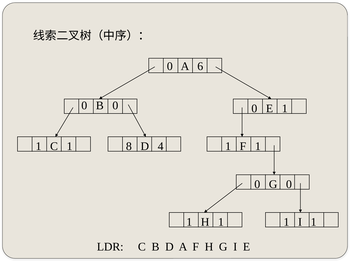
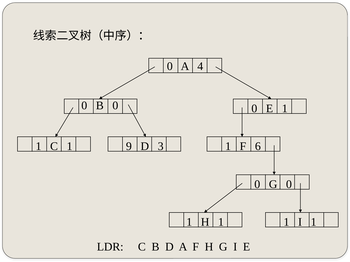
6: 6 -> 4
8: 8 -> 9
4: 4 -> 3
F 1: 1 -> 6
